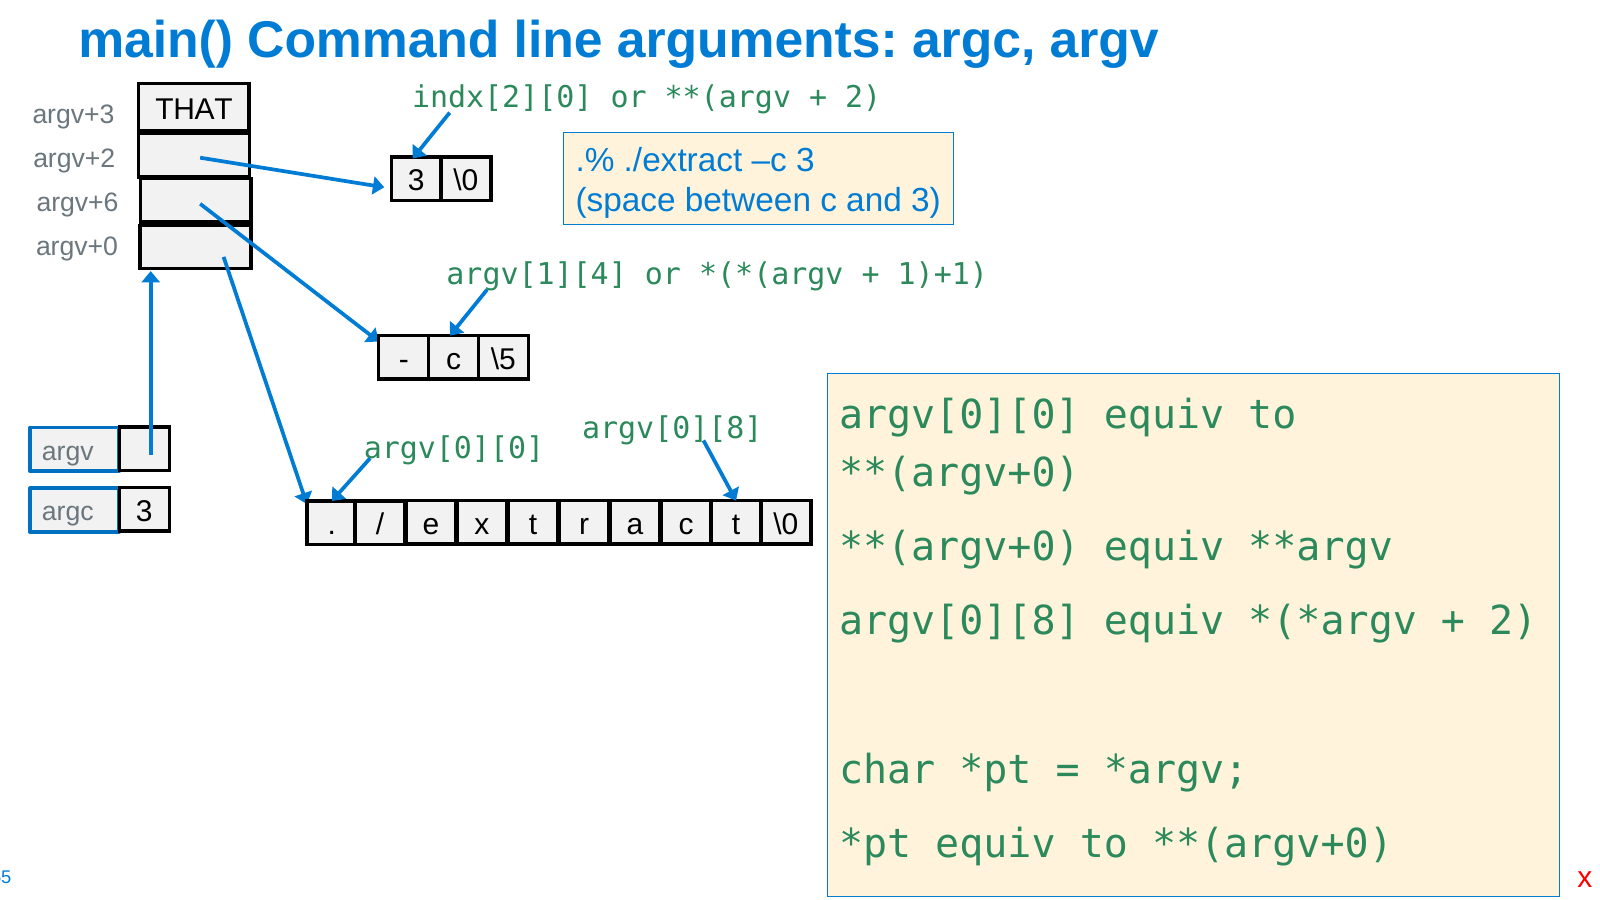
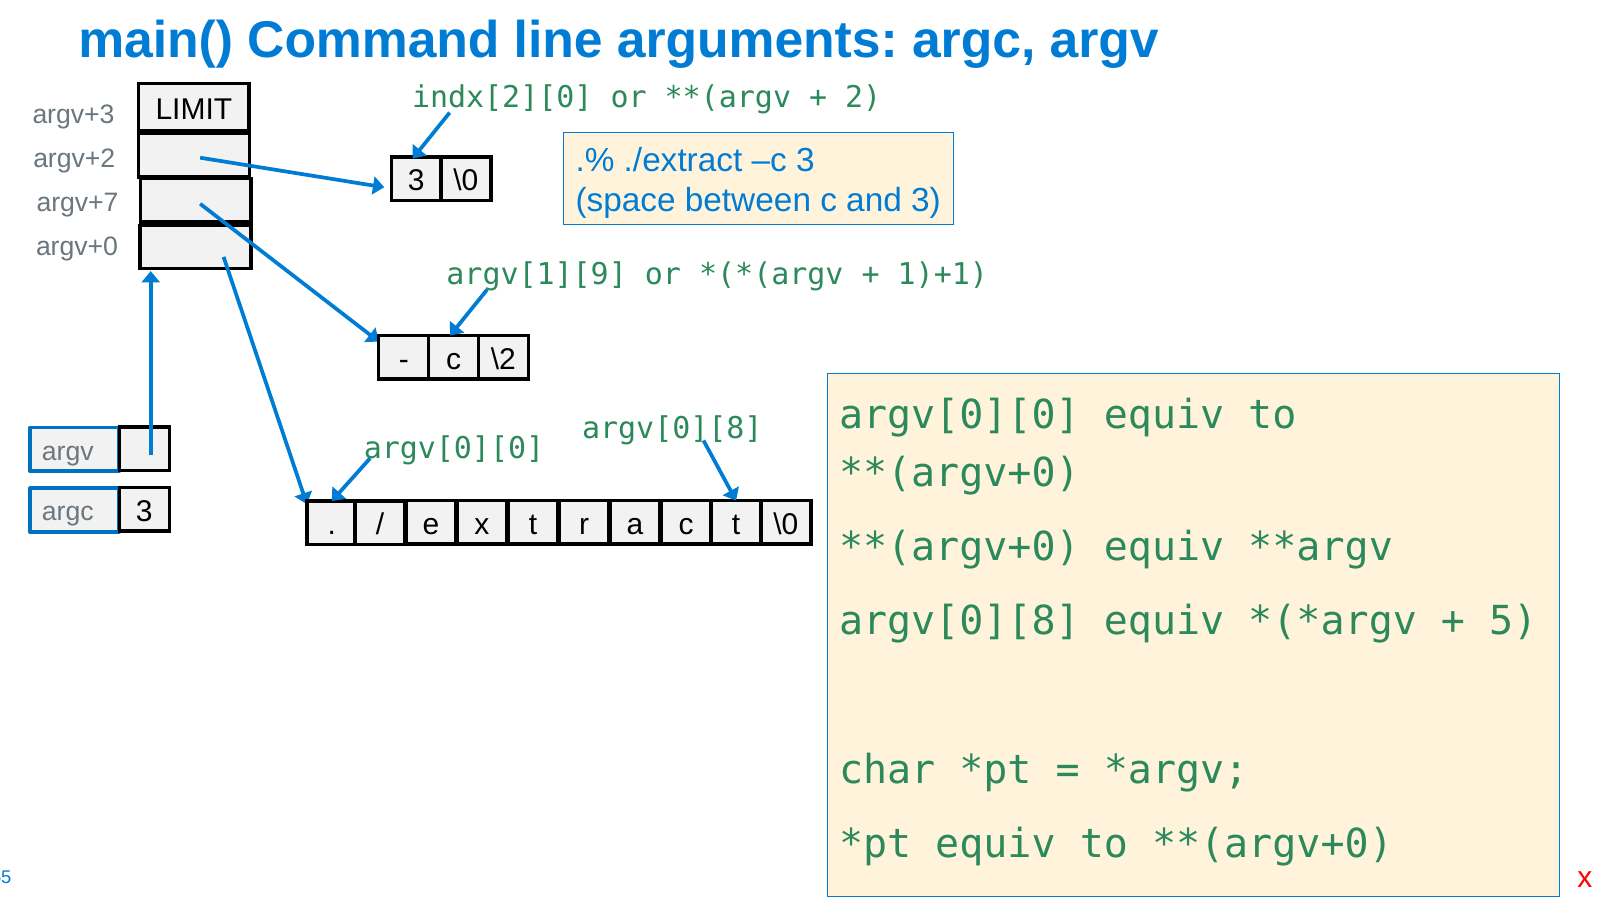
THAT: THAT -> LIMIT
argv+6: argv+6 -> argv+7
argv[1][4: argv[1][4 -> argv[1][9
\5: \5 -> \2
2 at (1513, 622): 2 -> 5
